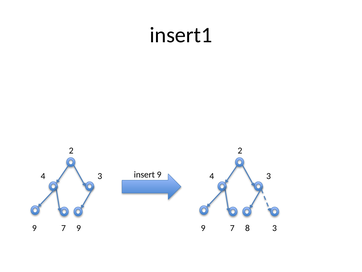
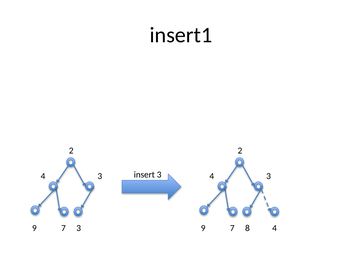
insert 9: 9 -> 3
7 9: 9 -> 3
9 3: 3 -> 4
